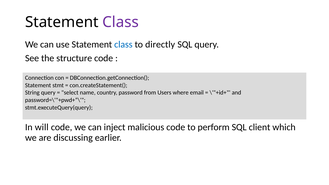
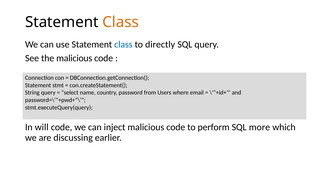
Class at (121, 22) colour: purple -> orange
the structure: structure -> malicious
client: client -> more
